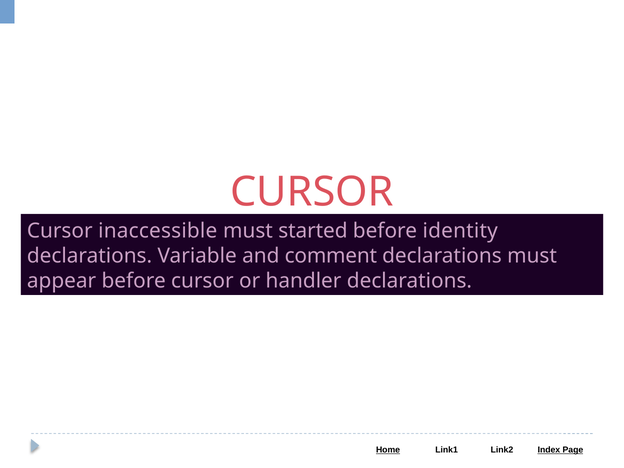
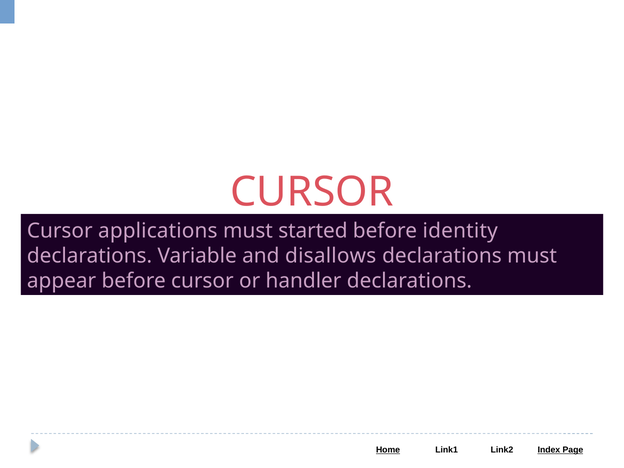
inaccessible: inaccessible -> applications
comment: comment -> disallows
